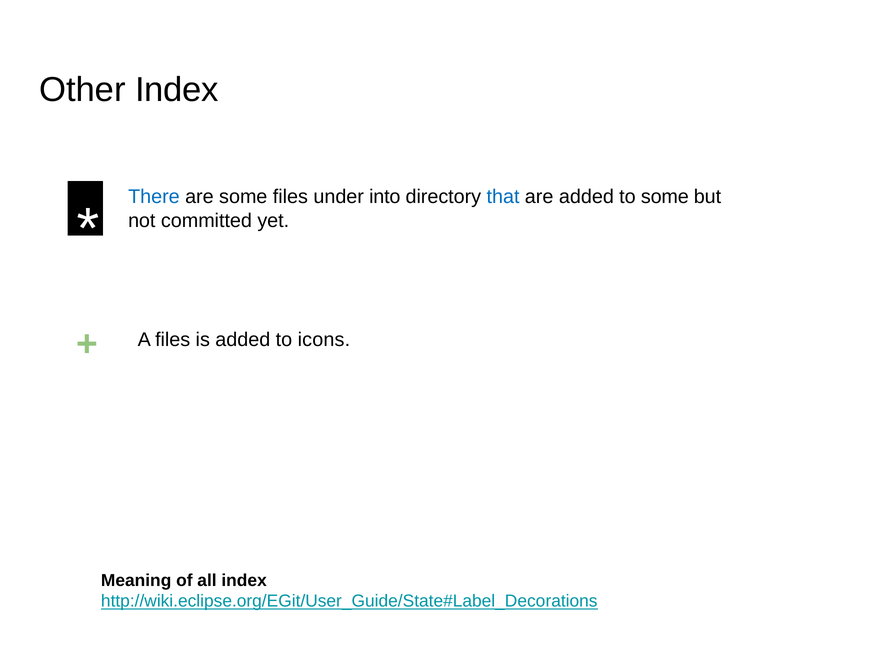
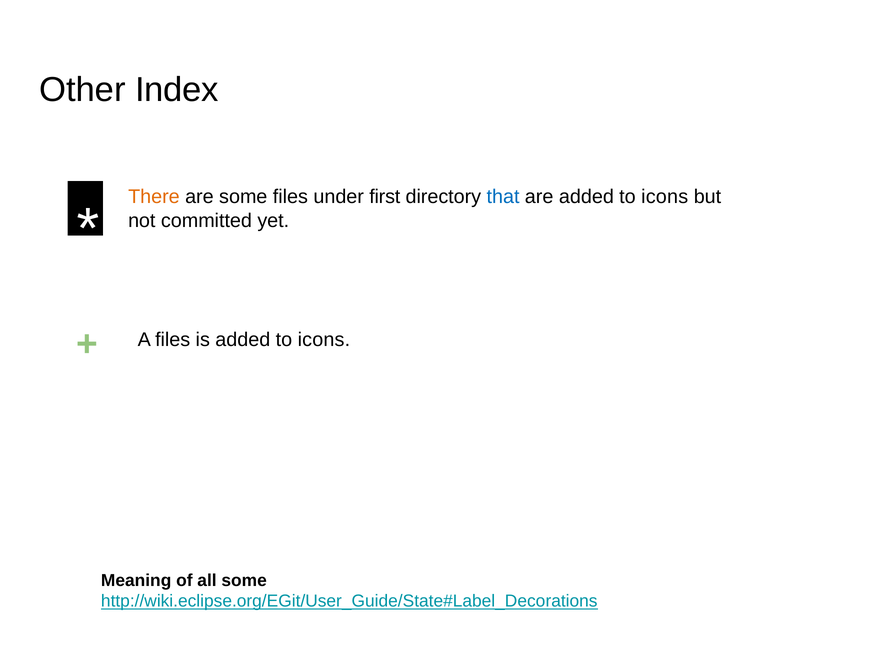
There colour: blue -> orange
into: into -> first
are added to some: some -> icons
all index: index -> some
